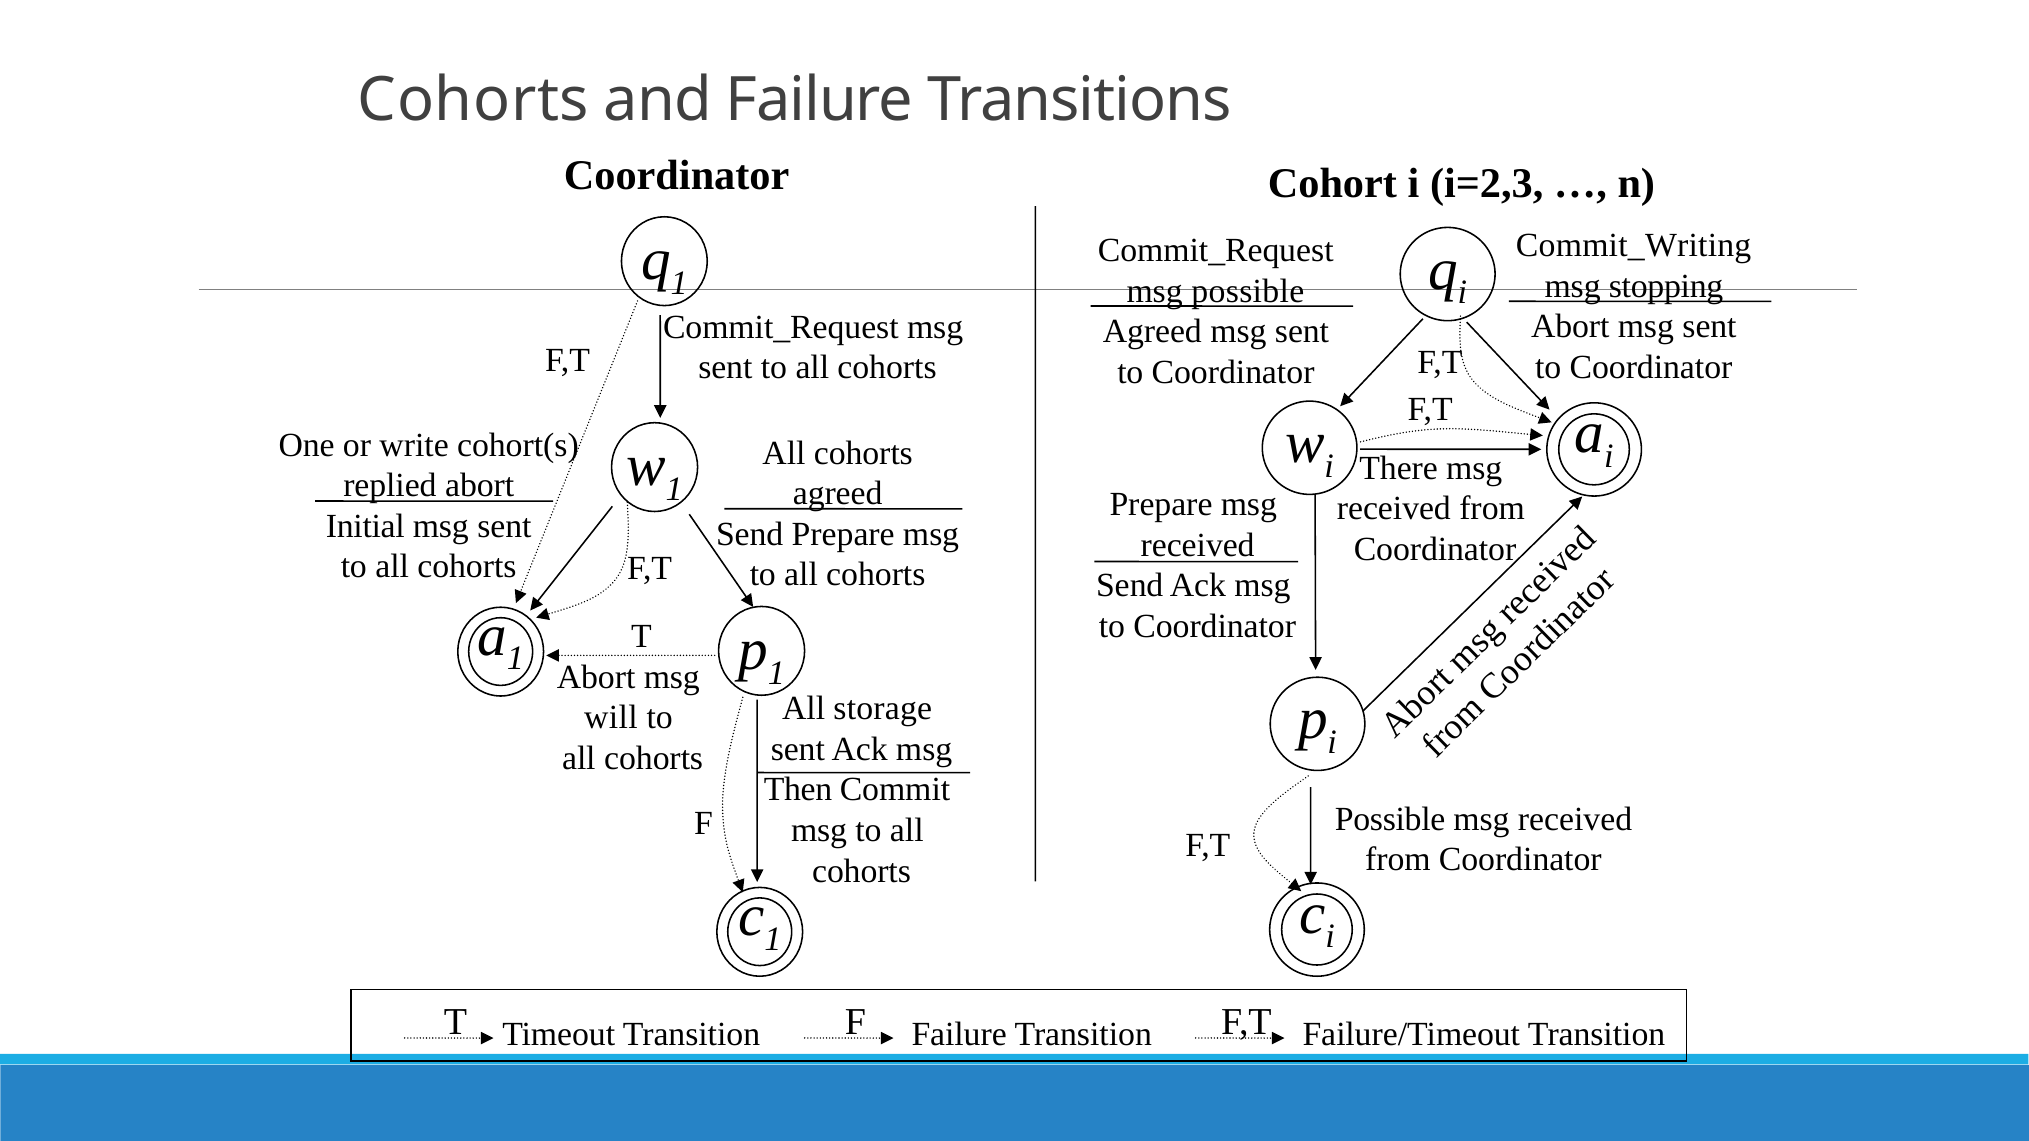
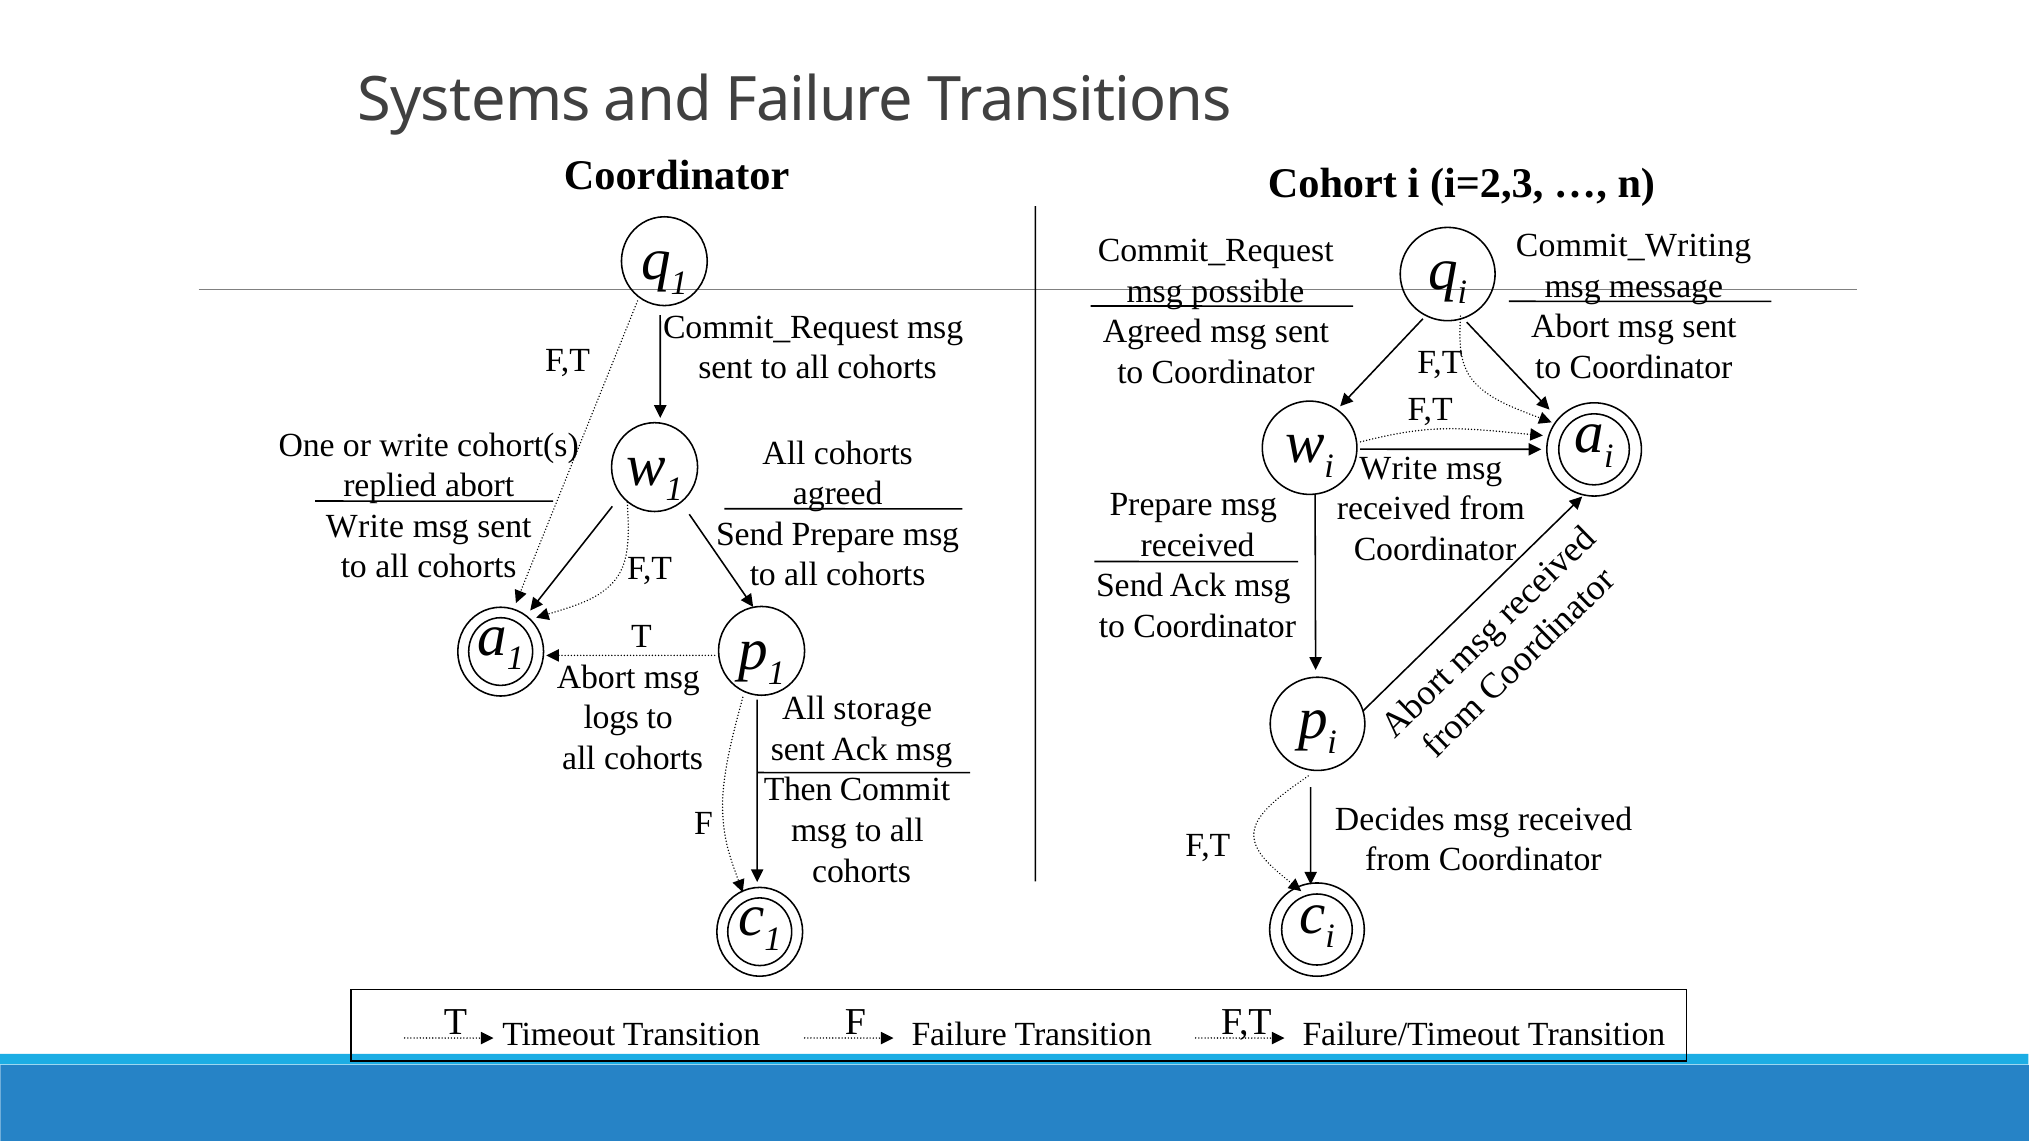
Cohorts at (474, 101): Cohorts -> Systems
stopping: stopping -> message
i There: There -> Write
Initial at (365, 526): Initial -> Write
will: will -> logs
Possible at (1390, 819): Possible -> Decides
